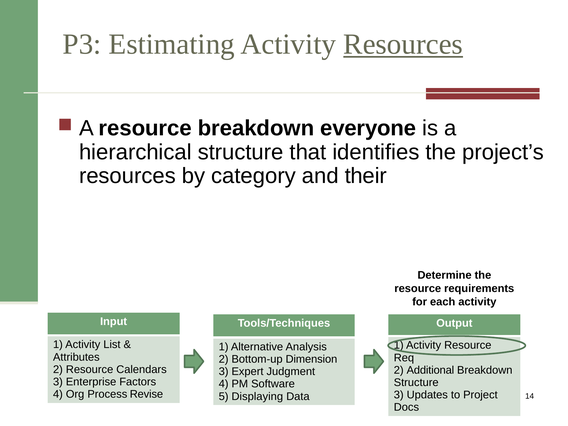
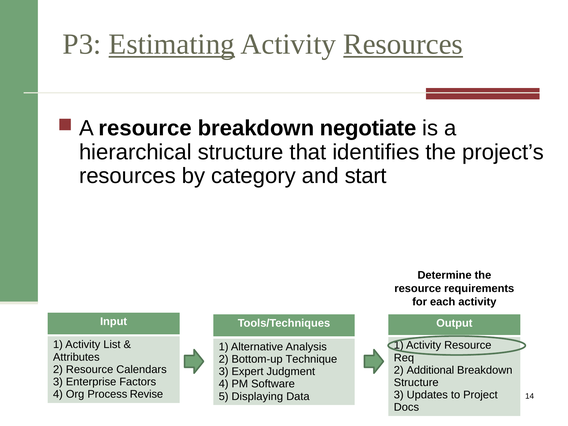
Estimating underline: none -> present
everyone: everyone -> negotiate
their: their -> start
Dimension: Dimension -> Technique
